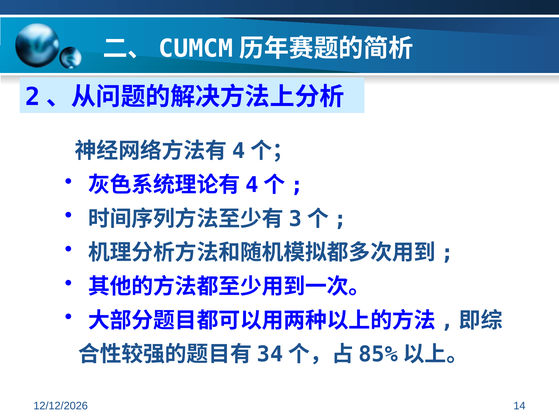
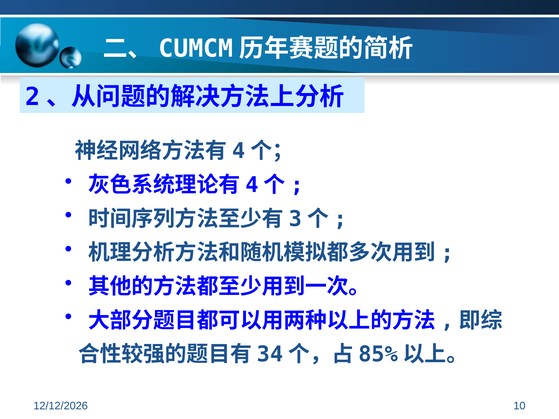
14: 14 -> 10
